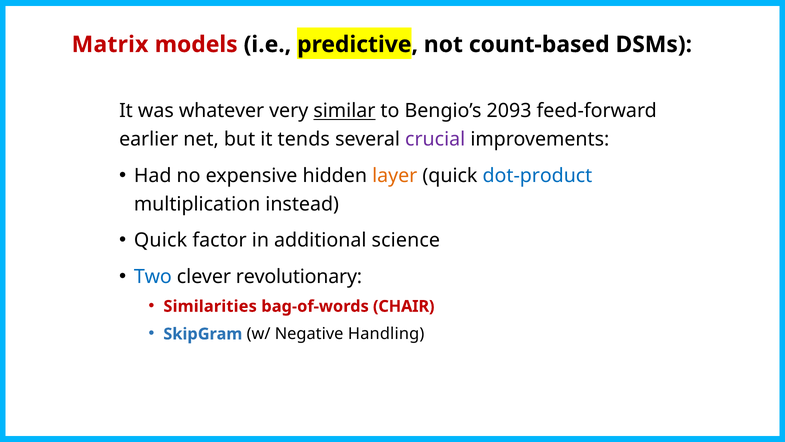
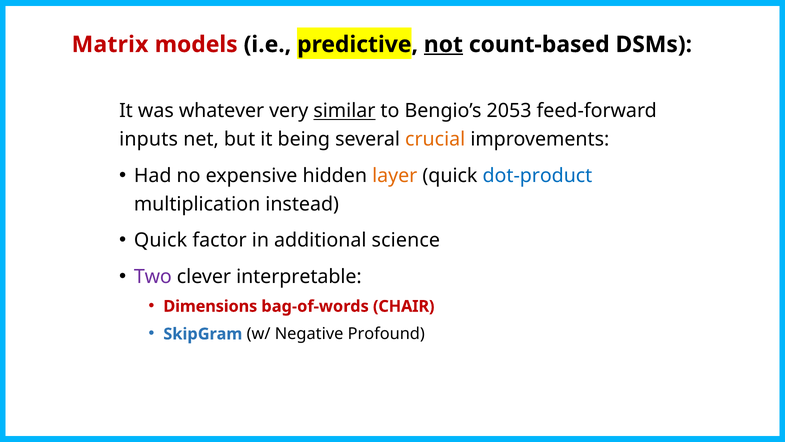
not underline: none -> present
2093: 2093 -> 2053
earlier: earlier -> inputs
tends: tends -> being
crucial colour: purple -> orange
Two colour: blue -> purple
revolutionary: revolutionary -> interpretable
Similarities: Similarities -> Dimensions
Handling: Handling -> Profound
